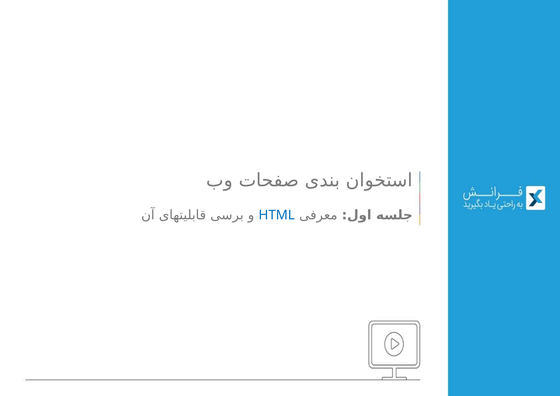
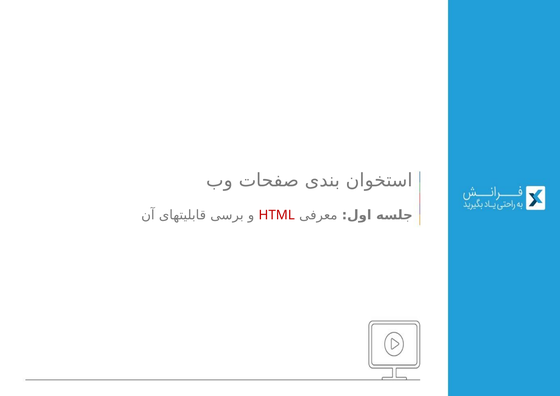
HTML colour: blue -> red
